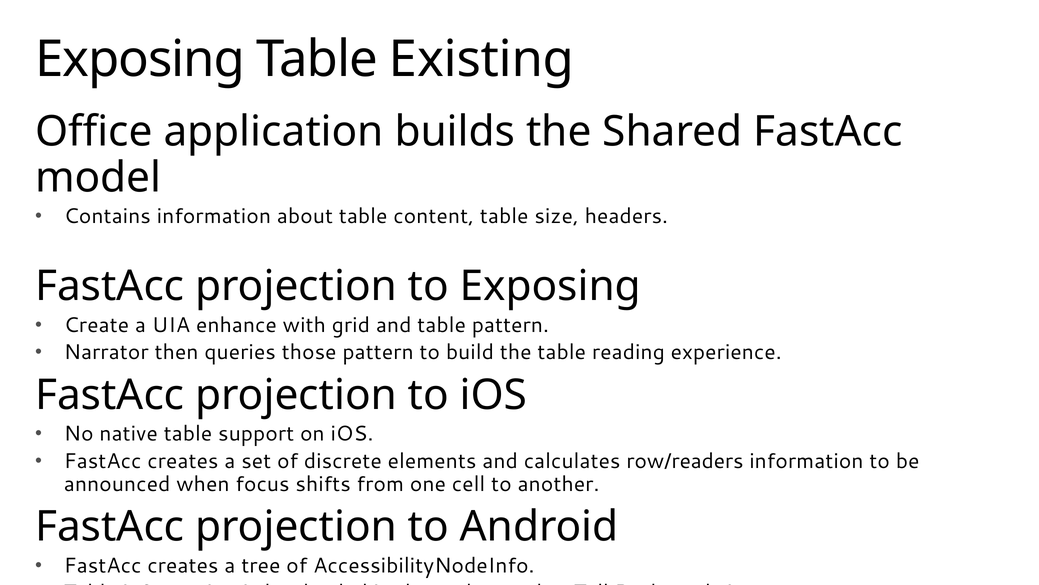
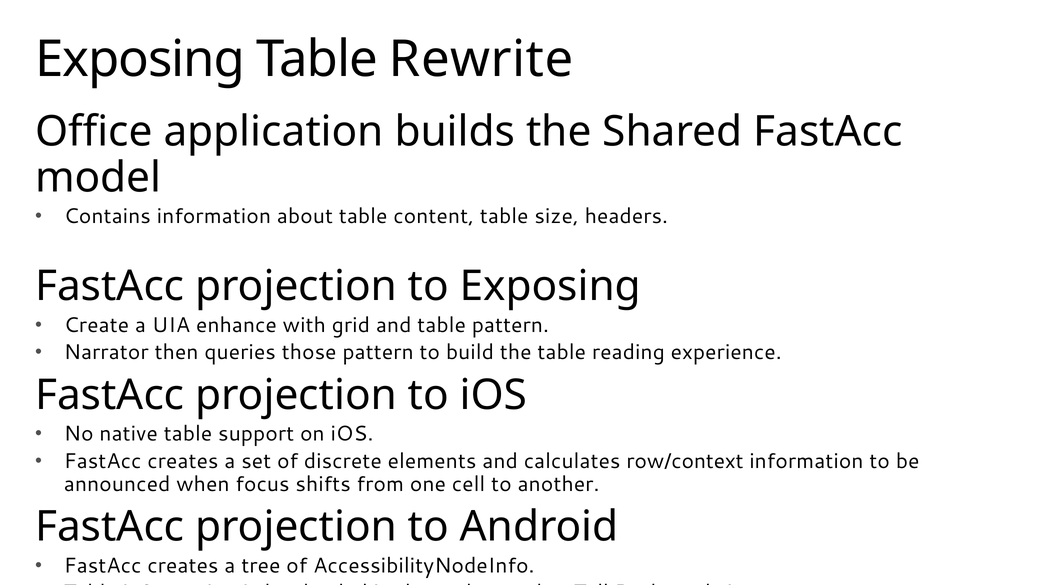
Existing: Existing -> Rewrite
row/readers: row/readers -> row/context
